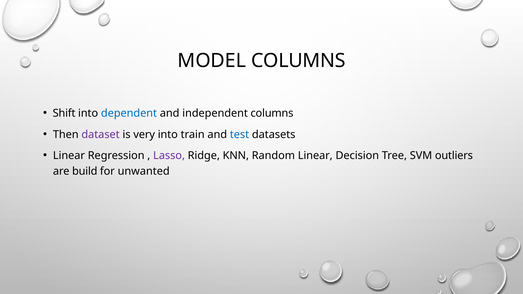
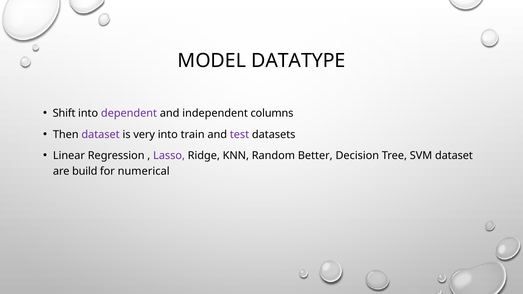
MODEL COLUMNS: COLUMNS -> DATATYPE
dependent colour: blue -> purple
test colour: blue -> purple
Random Linear: Linear -> Better
SVM outliers: outliers -> dataset
unwanted: unwanted -> numerical
